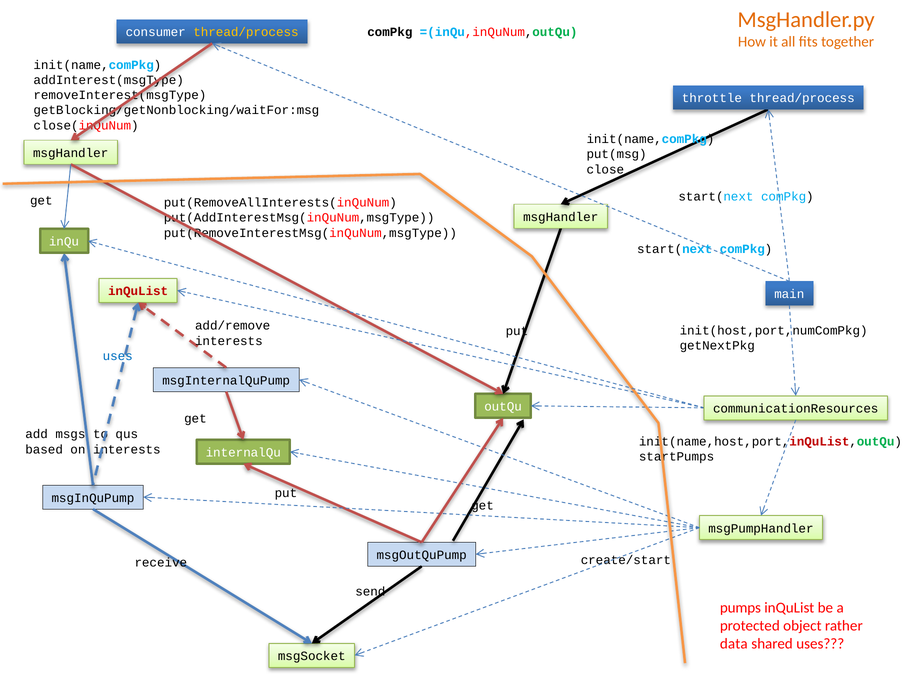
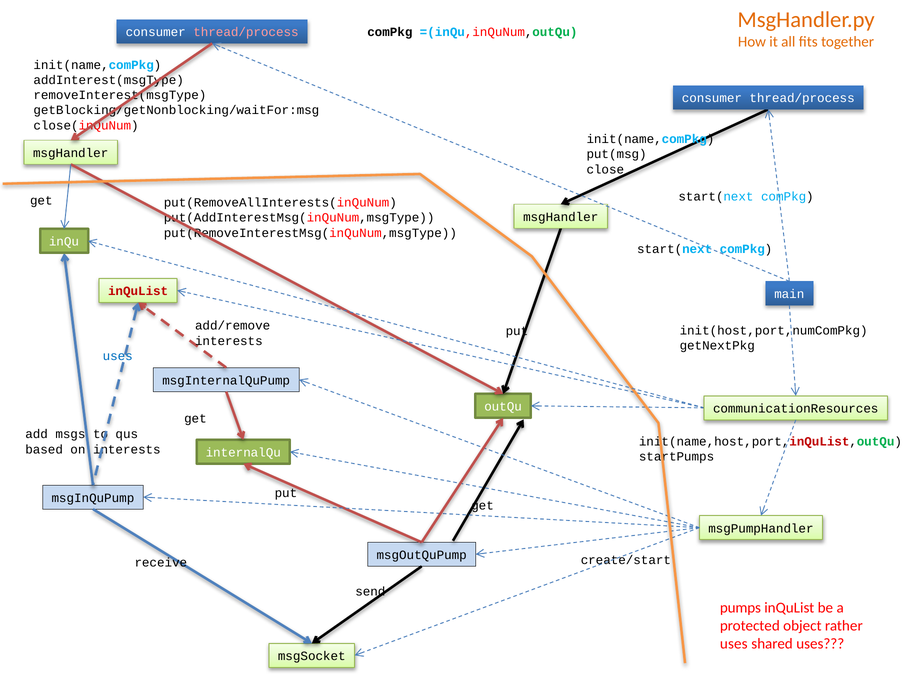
thread/process at (246, 32) colour: yellow -> pink
throttle at (712, 98): throttle -> consumer
data at (734, 643): data -> uses
